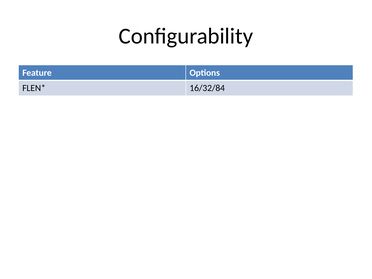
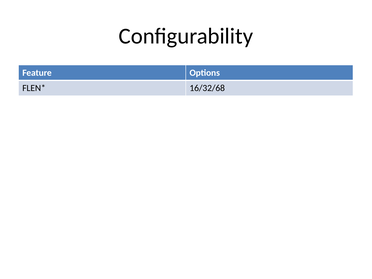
16/32/84: 16/32/84 -> 16/32/68
